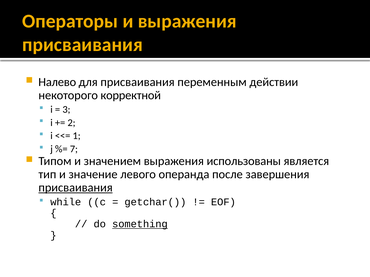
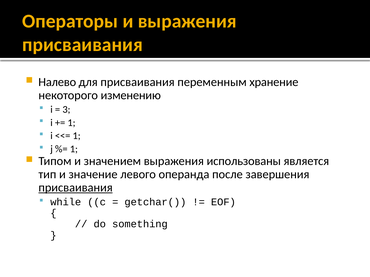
действии: действии -> хранение
корректной: корректной -> изменению
2 at (72, 123): 2 -> 1
7 at (74, 149): 7 -> 1
something underline: present -> none
